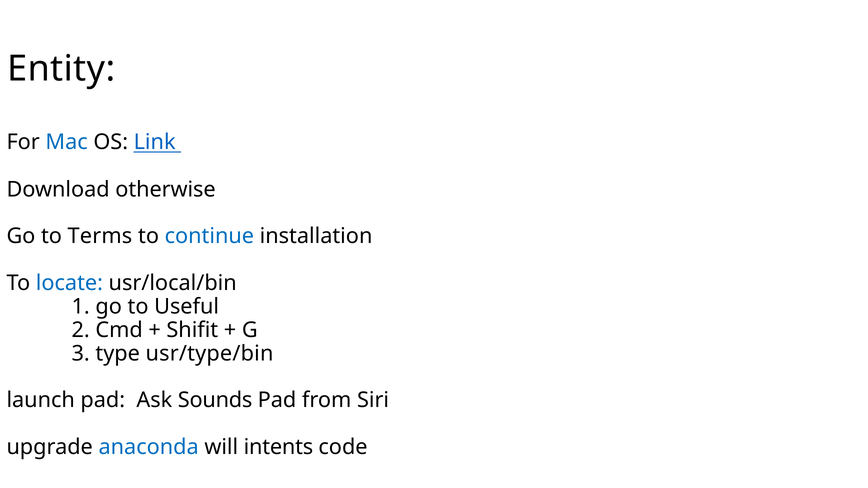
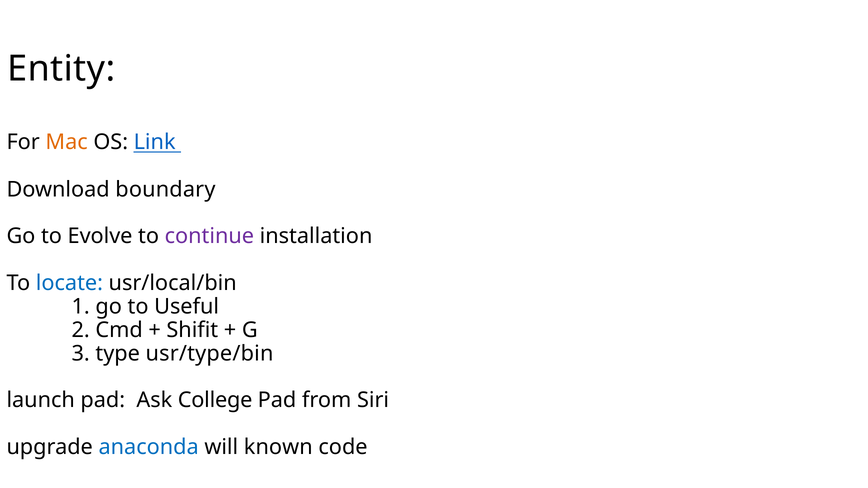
Mac colour: blue -> orange
otherwise: otherwise -> boundary
Terms: Terms -> Evolve
continue colour: blue -> purple
Sounds: Sounds -> College
intents: intents -> known
